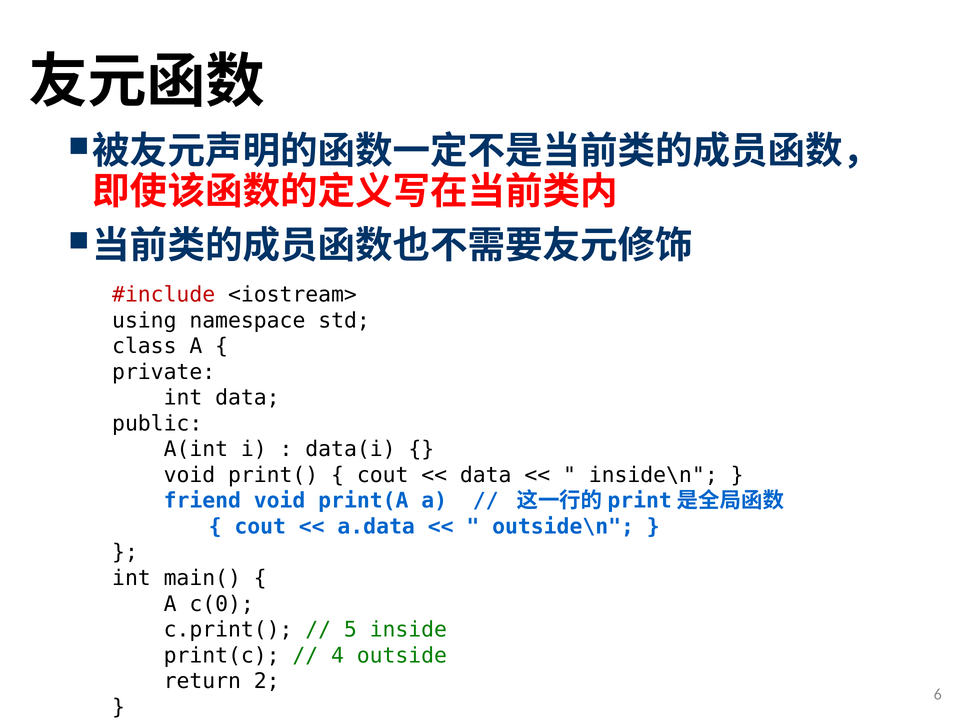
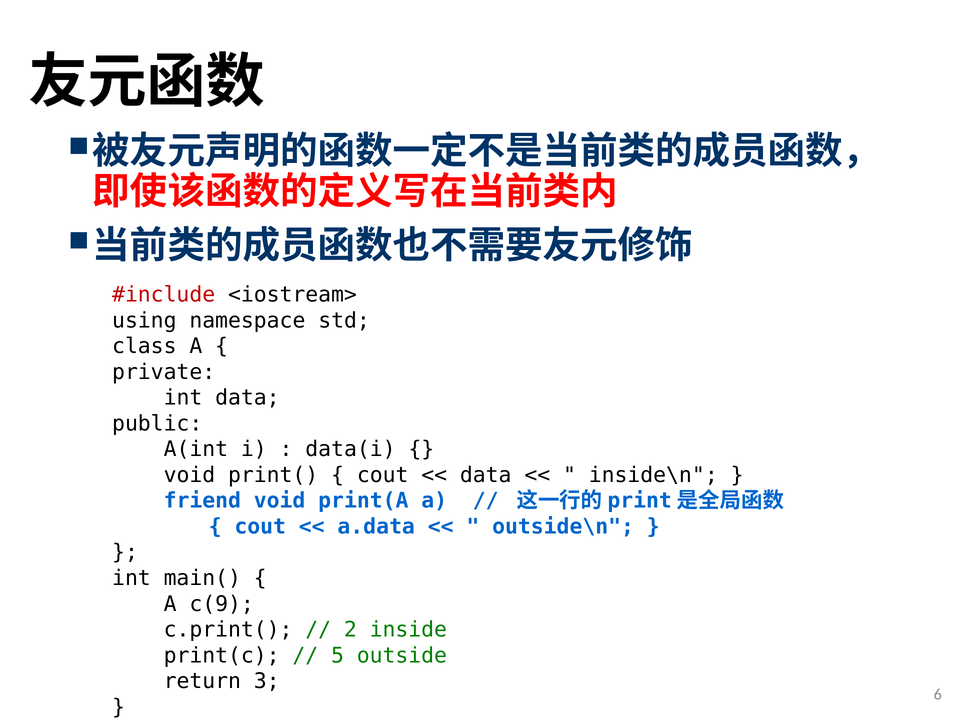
c(0: c(0 -> c(9
5: 5 -> 2
4: 4 -> 5
2: 2 -> 3
